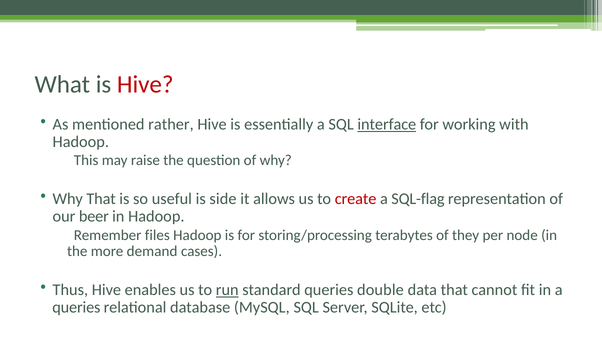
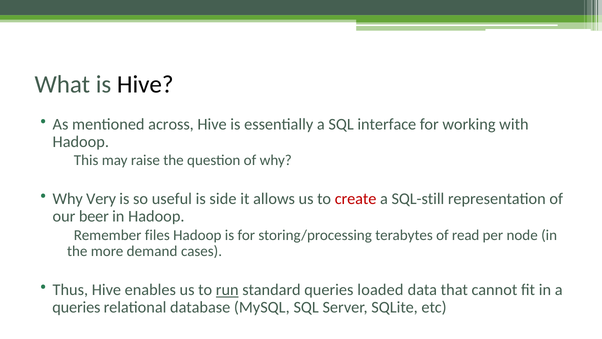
Hive at (145, 85) colour: red -> black
rather: rather -> across
interface underline: present -> none
Why That: That -> Very
SQL-flag: SQL-flag -> SQL-still
they: they -> read
double: double -> loaded
